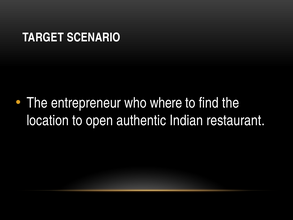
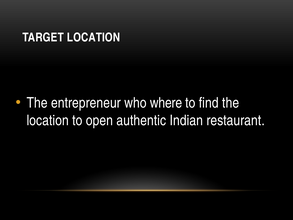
TARGET SCENARIO: SCENARIO -> LOCATION
